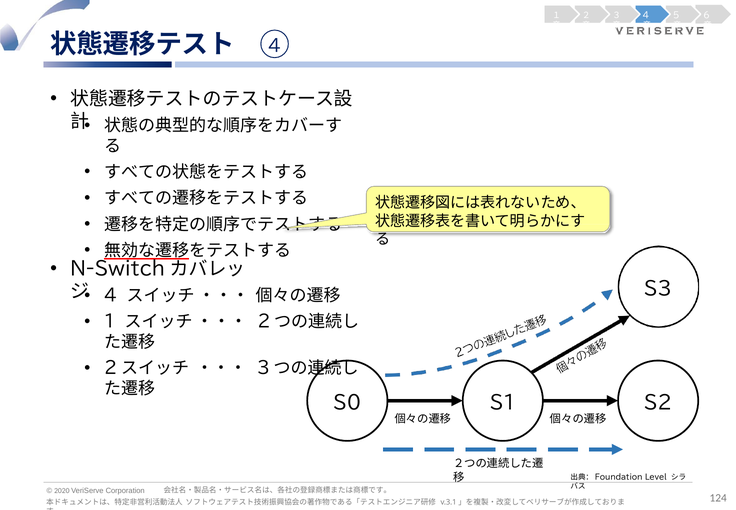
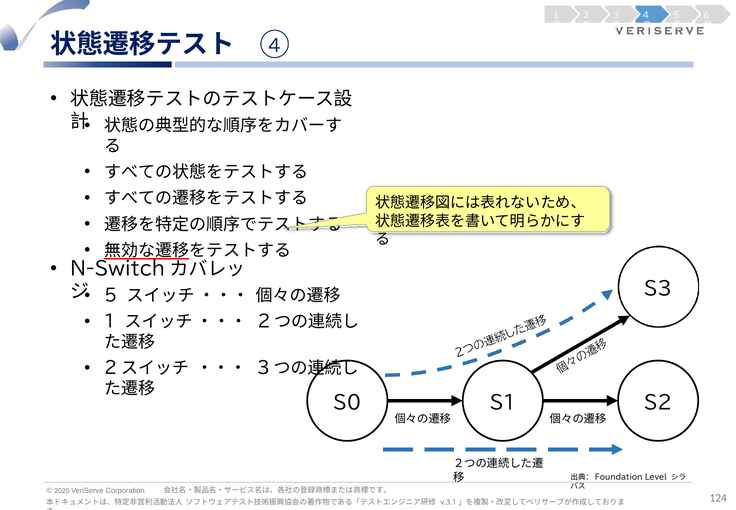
4 at (111, 296): 4 -> 5
